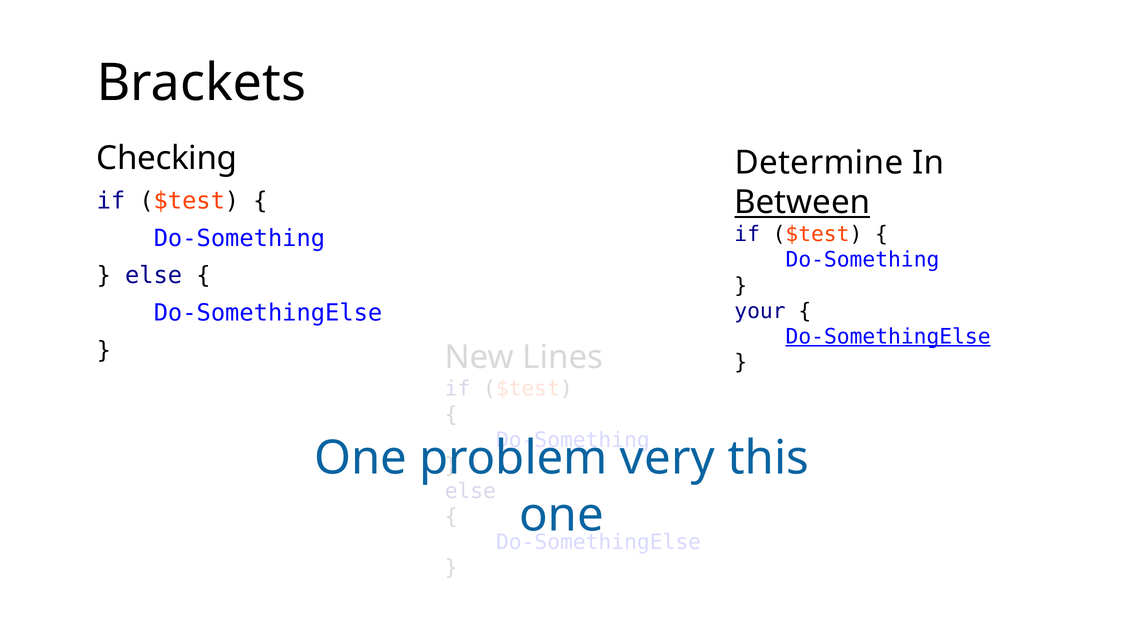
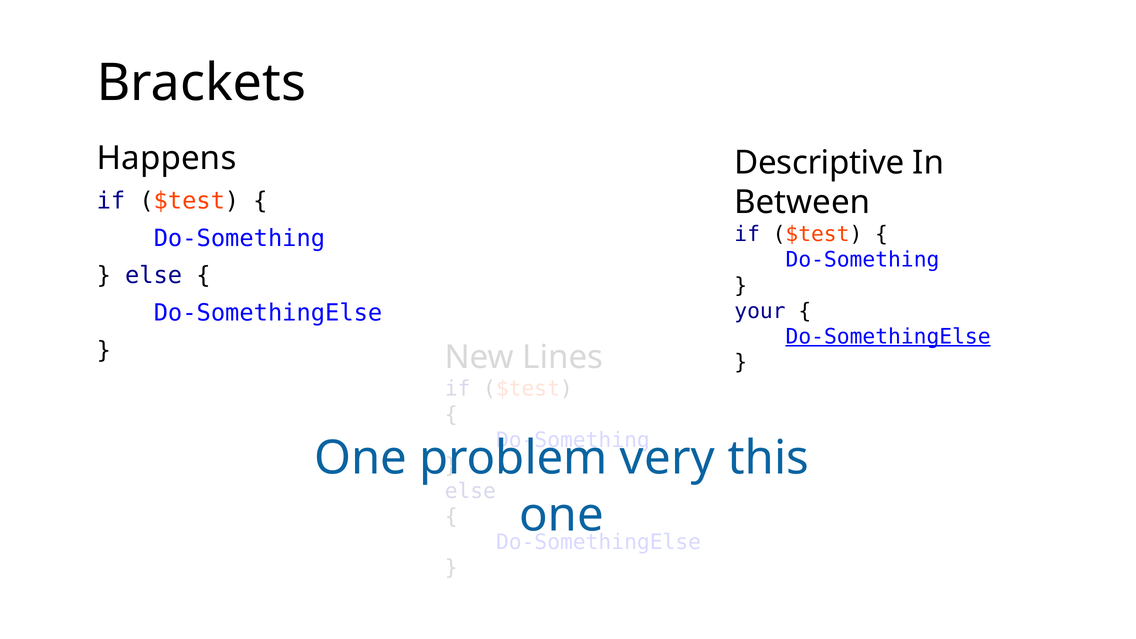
Checking: Checking -> Happens
Determine: Determine -> Descriptive
Between underline: present -> none
